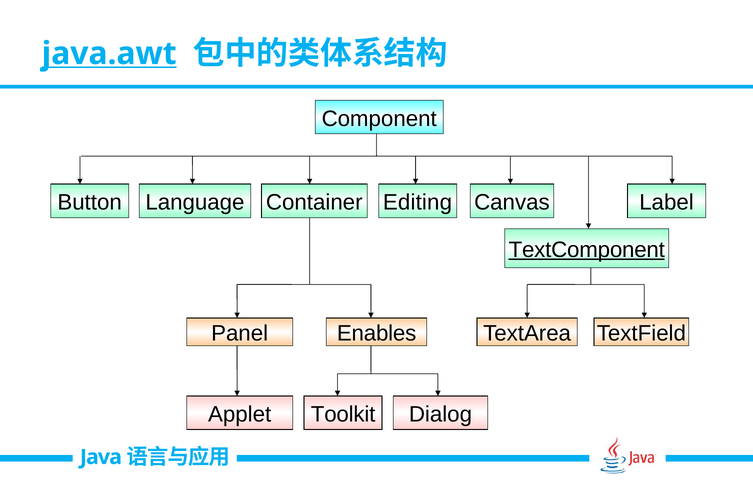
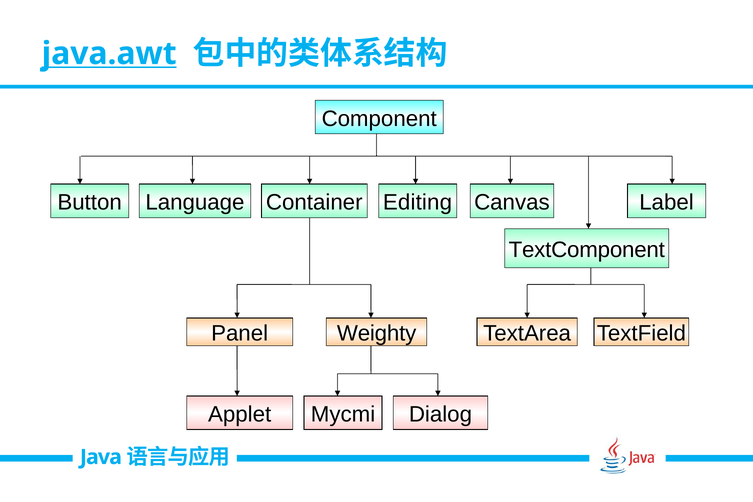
TextComponent underline: present -> none
Enables: Enables -> Weighty
Toolkit: Toolkit -> Mycmi
